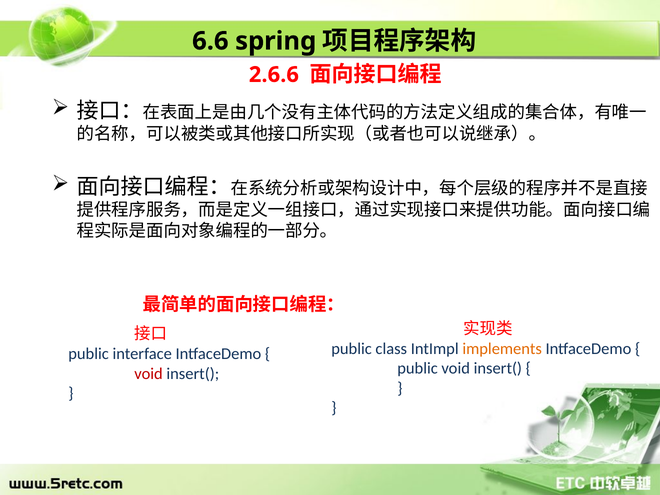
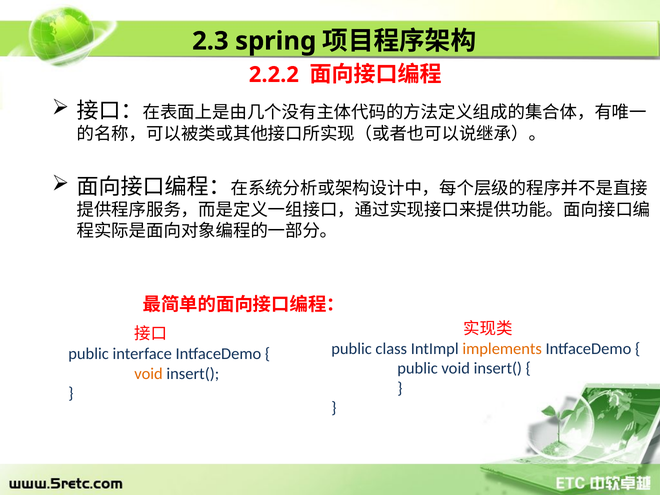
6.6: 6.6 -> 2.3
2.6.6: 2.6.6 -> 2.2.2
void at (149, 374) colour: red -> orange
